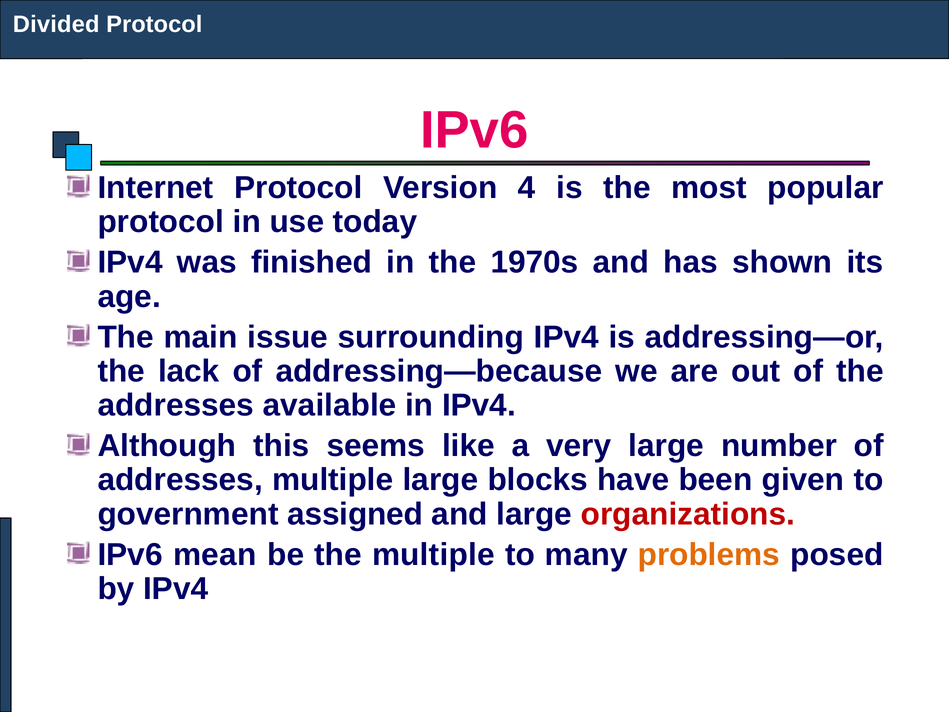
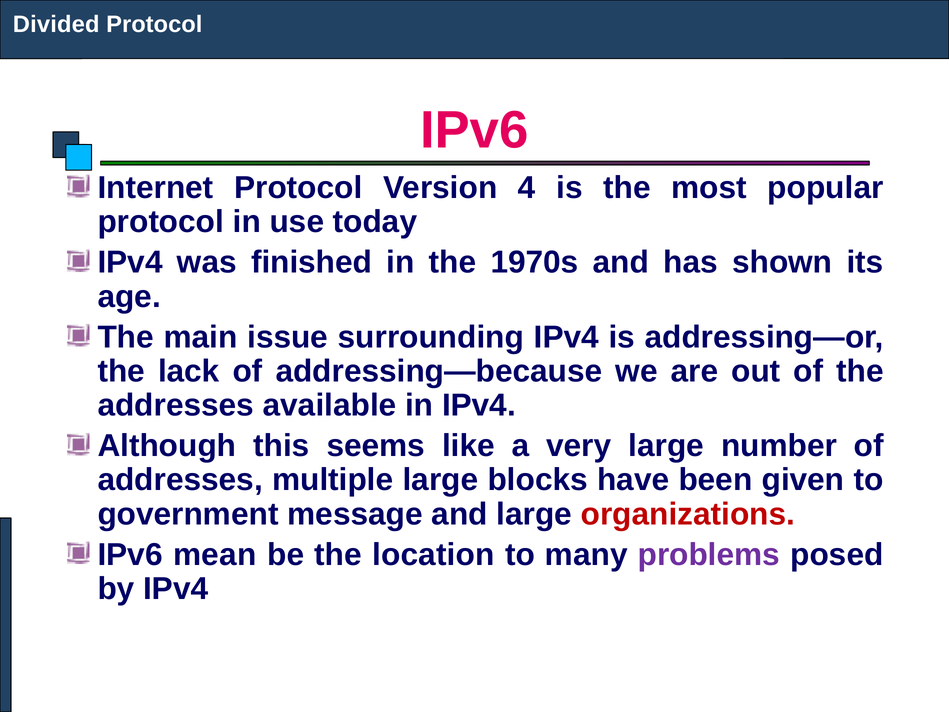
assigned: assigned -> message
the multiple: multiple -> location
problems colour: orange -> purple
